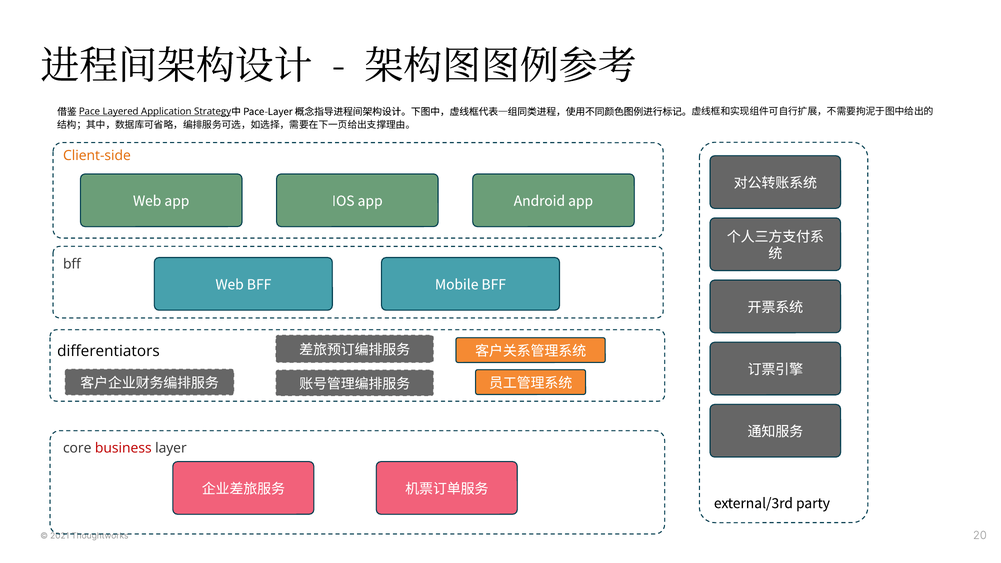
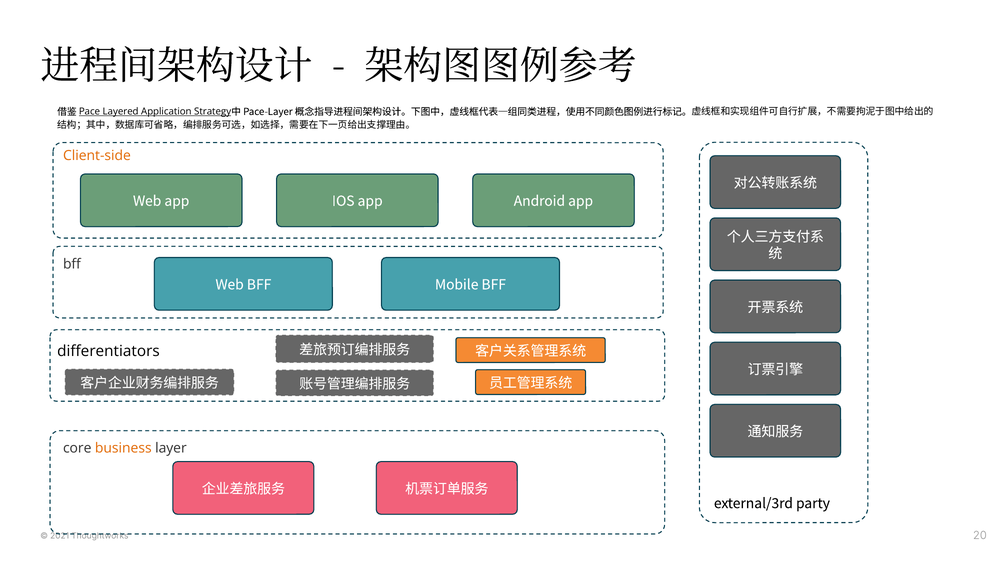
business colour: red -> orange
